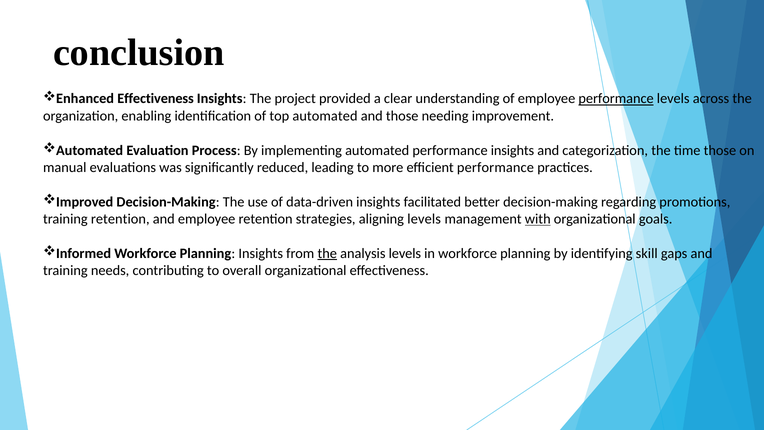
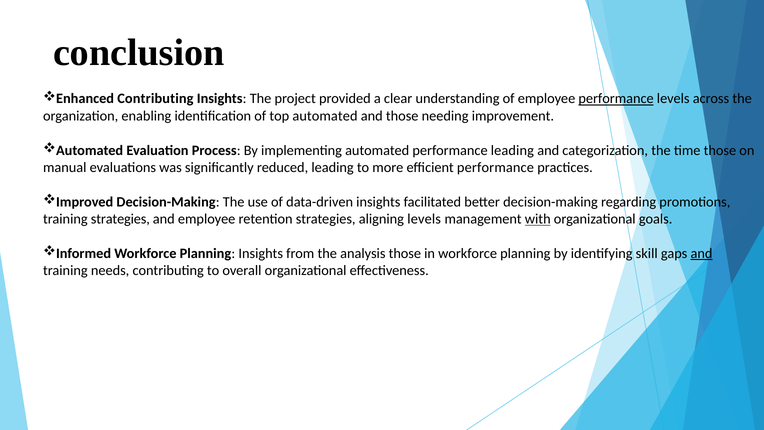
Enhanced Effectiveness: Effectiveness -> Contributing
performance insights: insights -> leading
training retention: retention -> strategies
the at (327, 253) underline: present -> none
analysis levels: levels -> those
and at (701, 253) underline: none -> present
